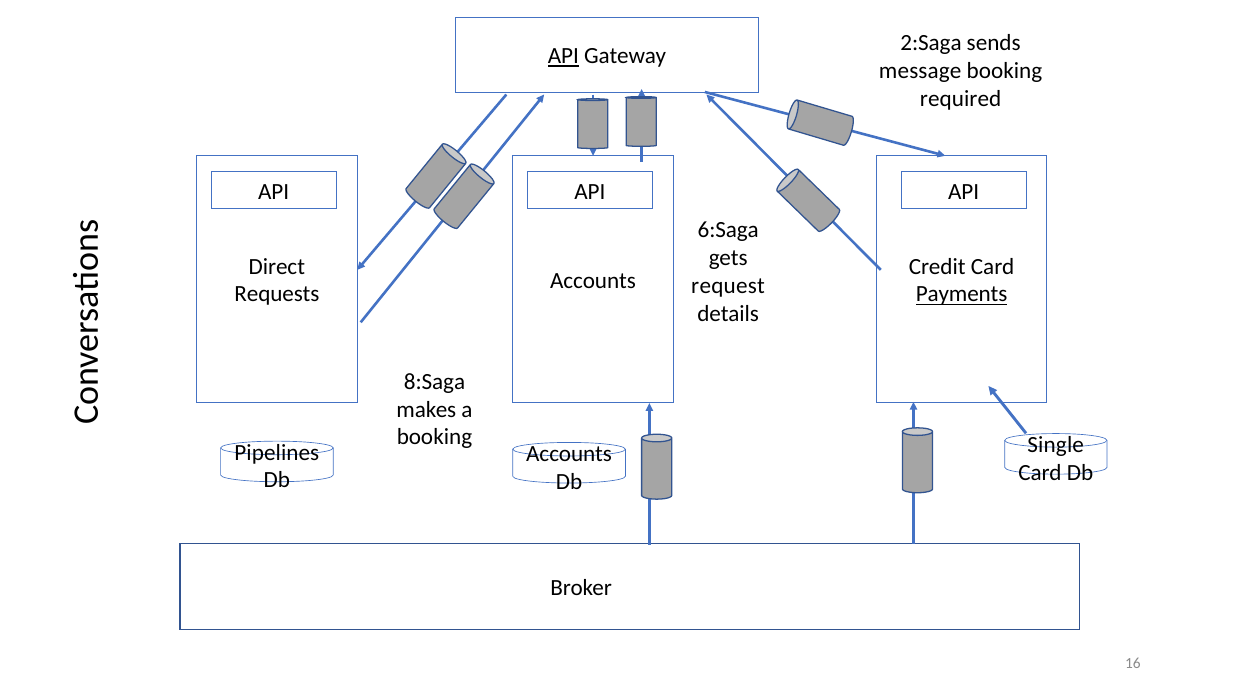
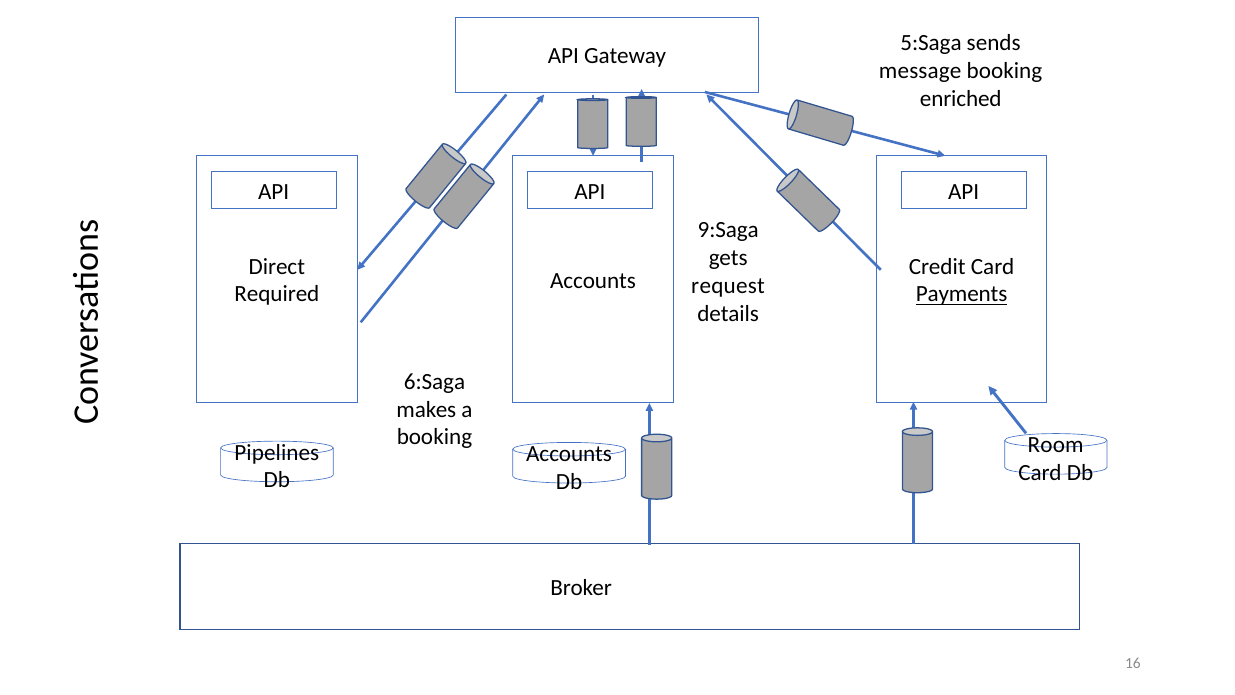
2:Saga: 2:Saga -> 5:Saga
API at (563, 56) underline: present -> none
required: required -> enriched
6:Saga: 6:Saga -> 9:Saga
Requests: Requests -> Required
8:Saga: 8:Saga -> 6:Saga
Single: Single -> Room
